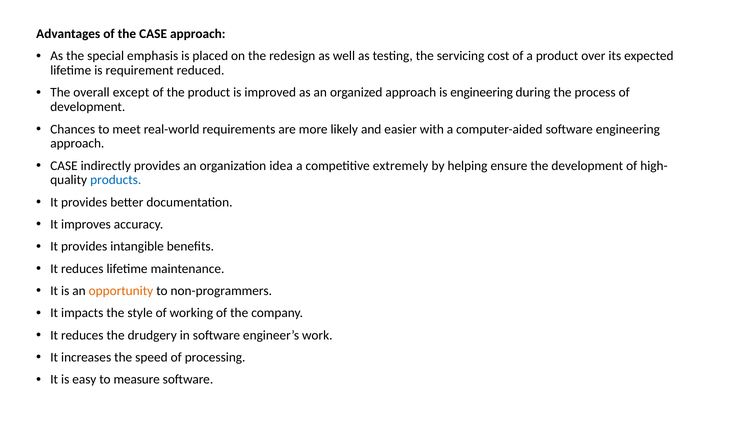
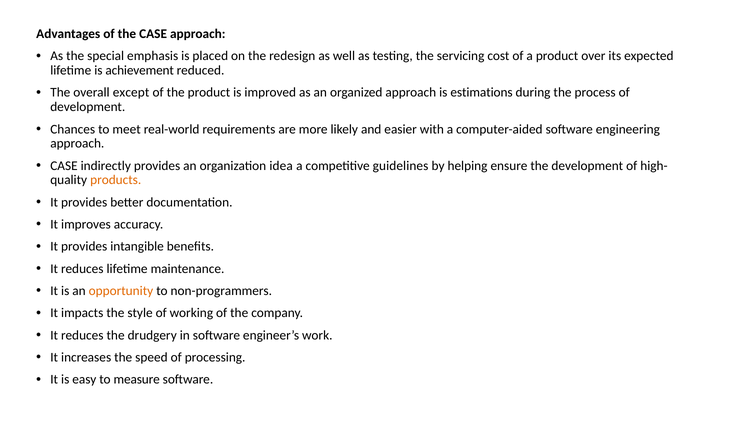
requirement: requirement -> achievement
is engineering: engineering -> estimations
extremely: extremely -> guidelines
products colour: blue -> orange
